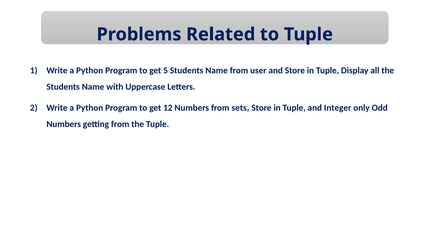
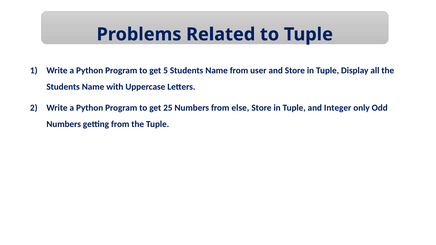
12: 12 -> 25
sets: sets -> else
